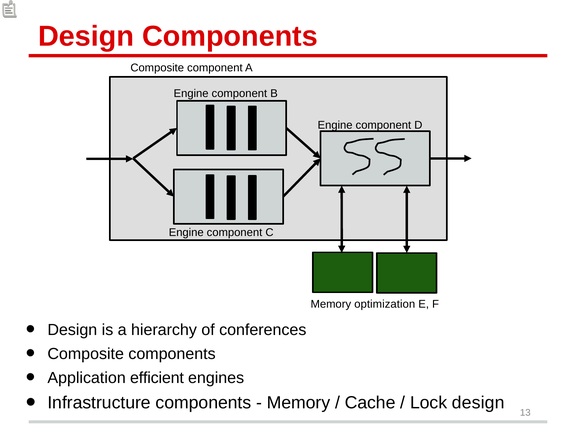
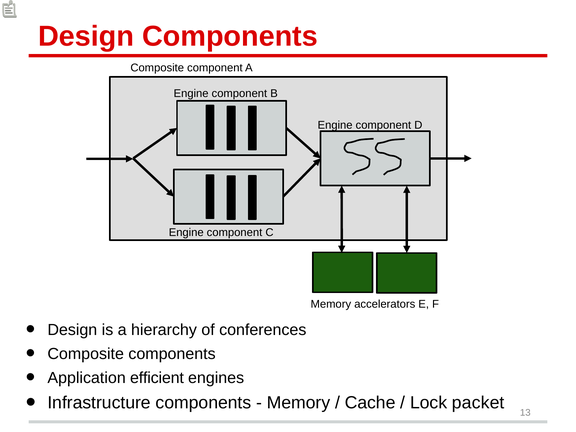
optimization: optimization -> accelerators
Lock design: design -> packet
